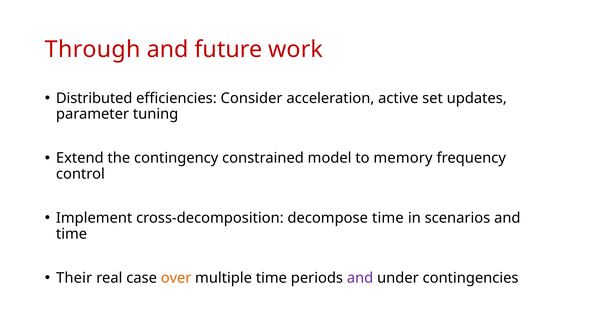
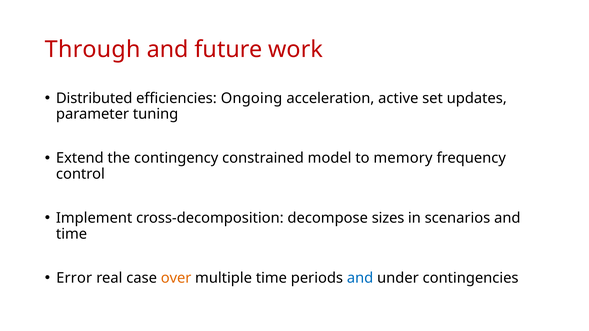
Consider: Consider -> Ongoing
decompose time: time -> sizes
Their: Their -> Error
and at (360, 278) colour: purple -> blue
